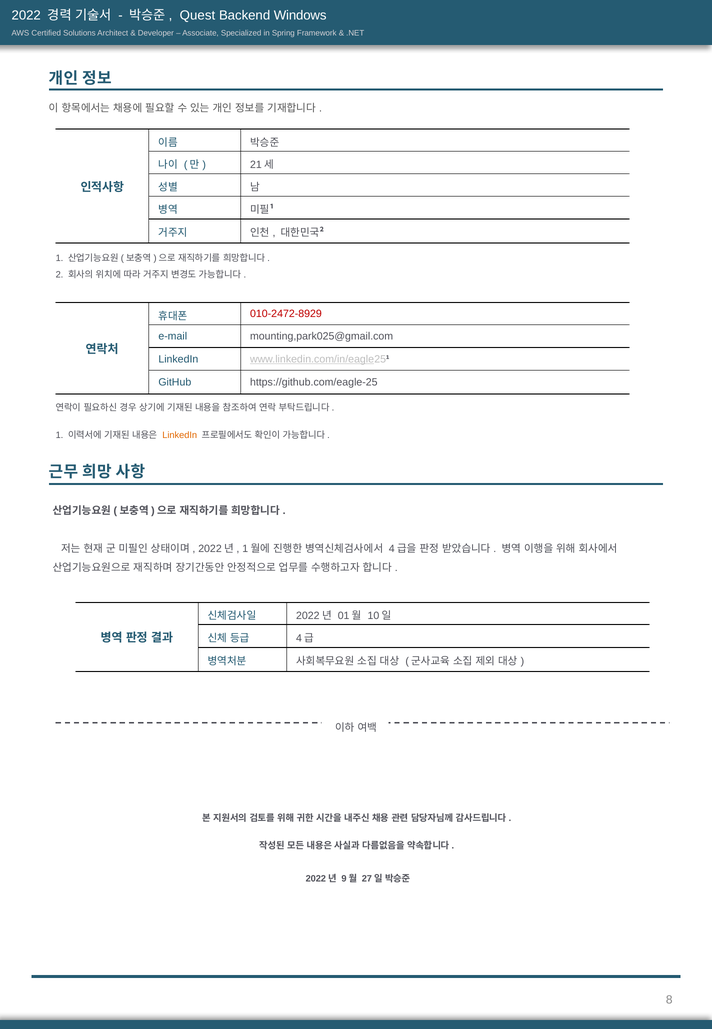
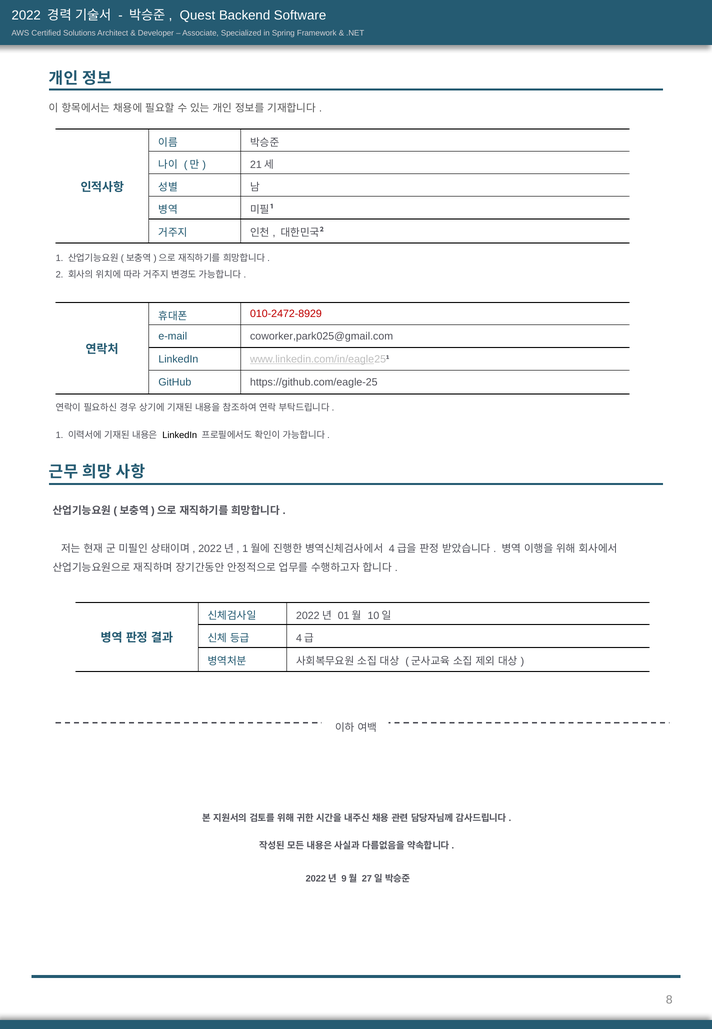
Windows: Windows -> Software
mounting,park025@gmail.com: mounting,park025@gmail.com -> coworker,park025@gmail.com
LinkedIn at (180, 435) colour: orange -> black
